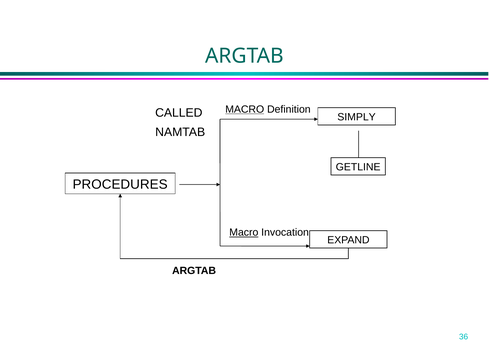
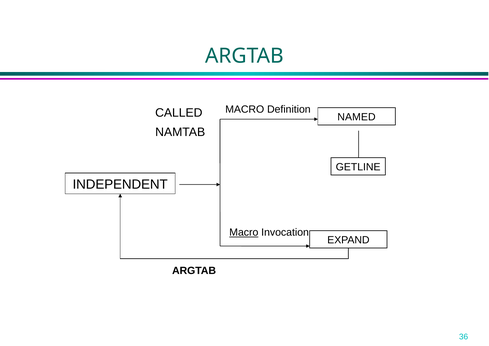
MACRO at (245, 109) underline: present -> none
SIMPLY: SIMPLY -> NAMED
PROCEDURES: PROCEDURES -> INDEPENDENT
